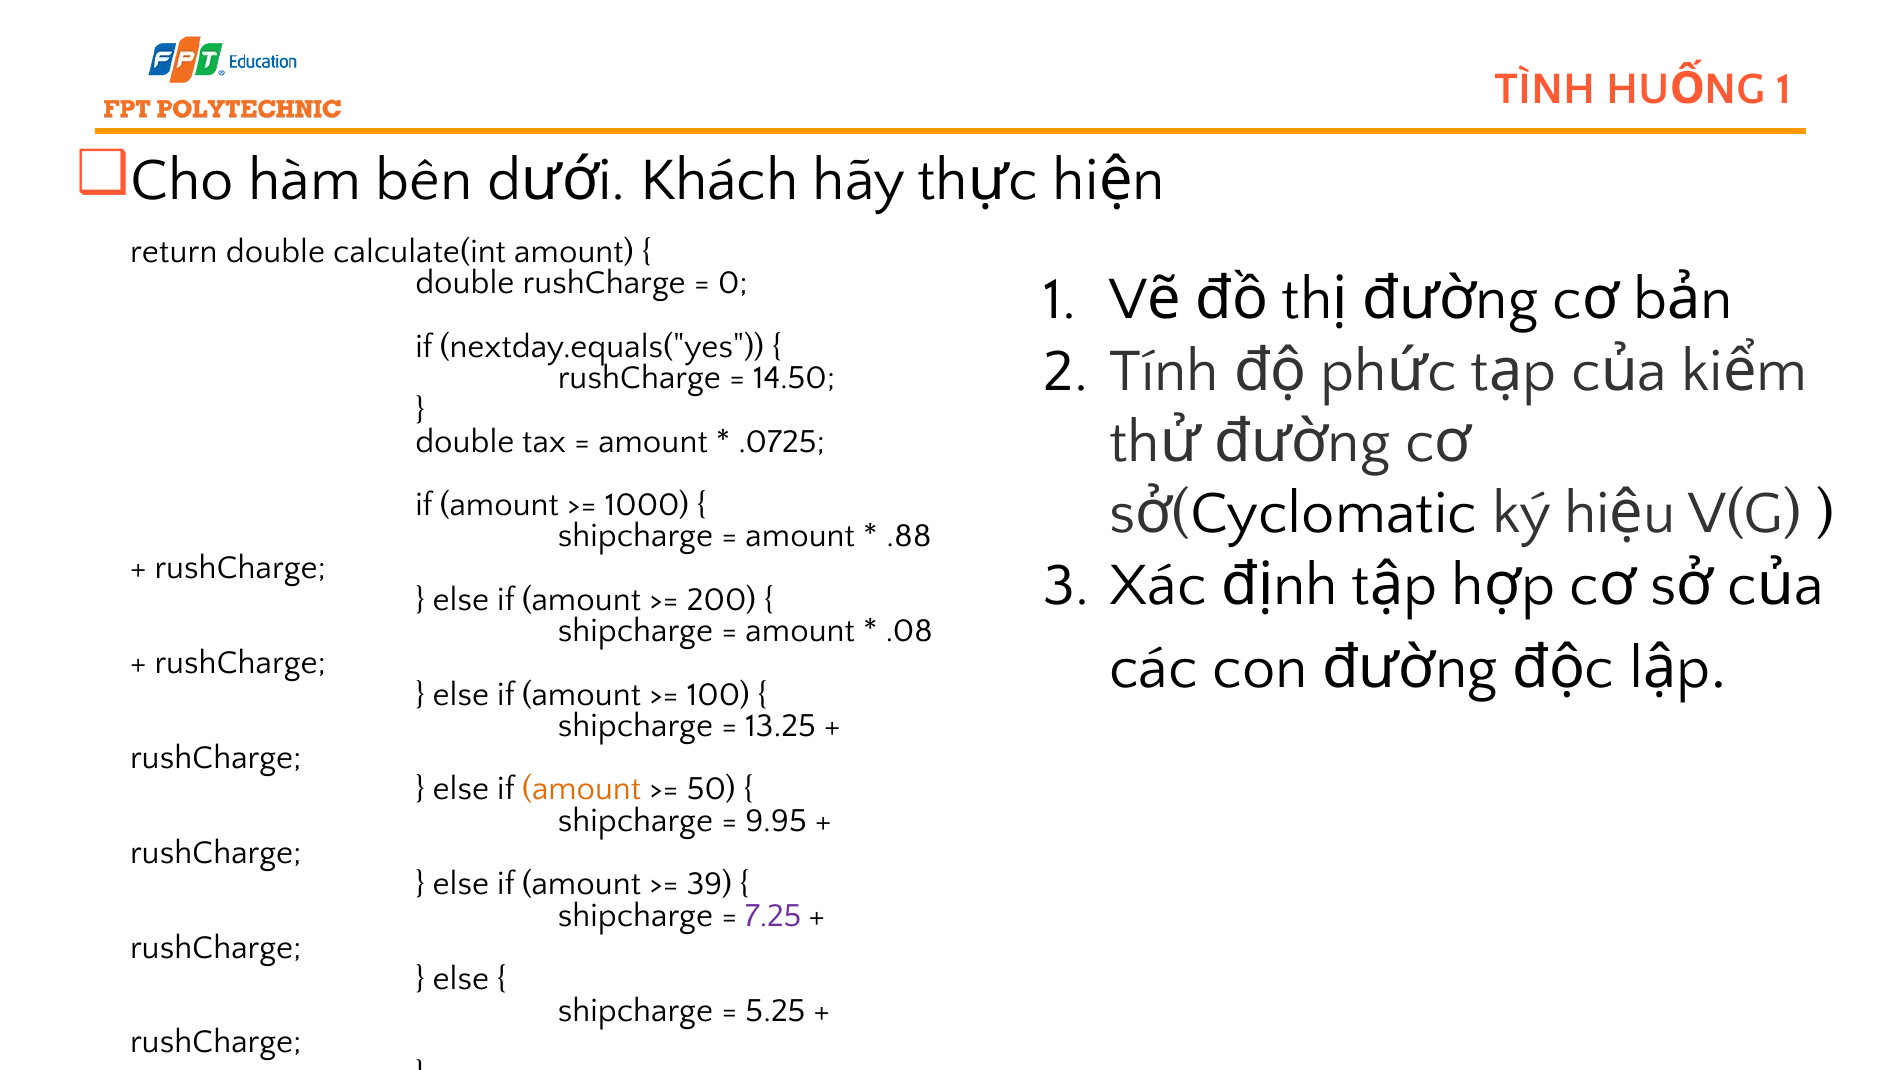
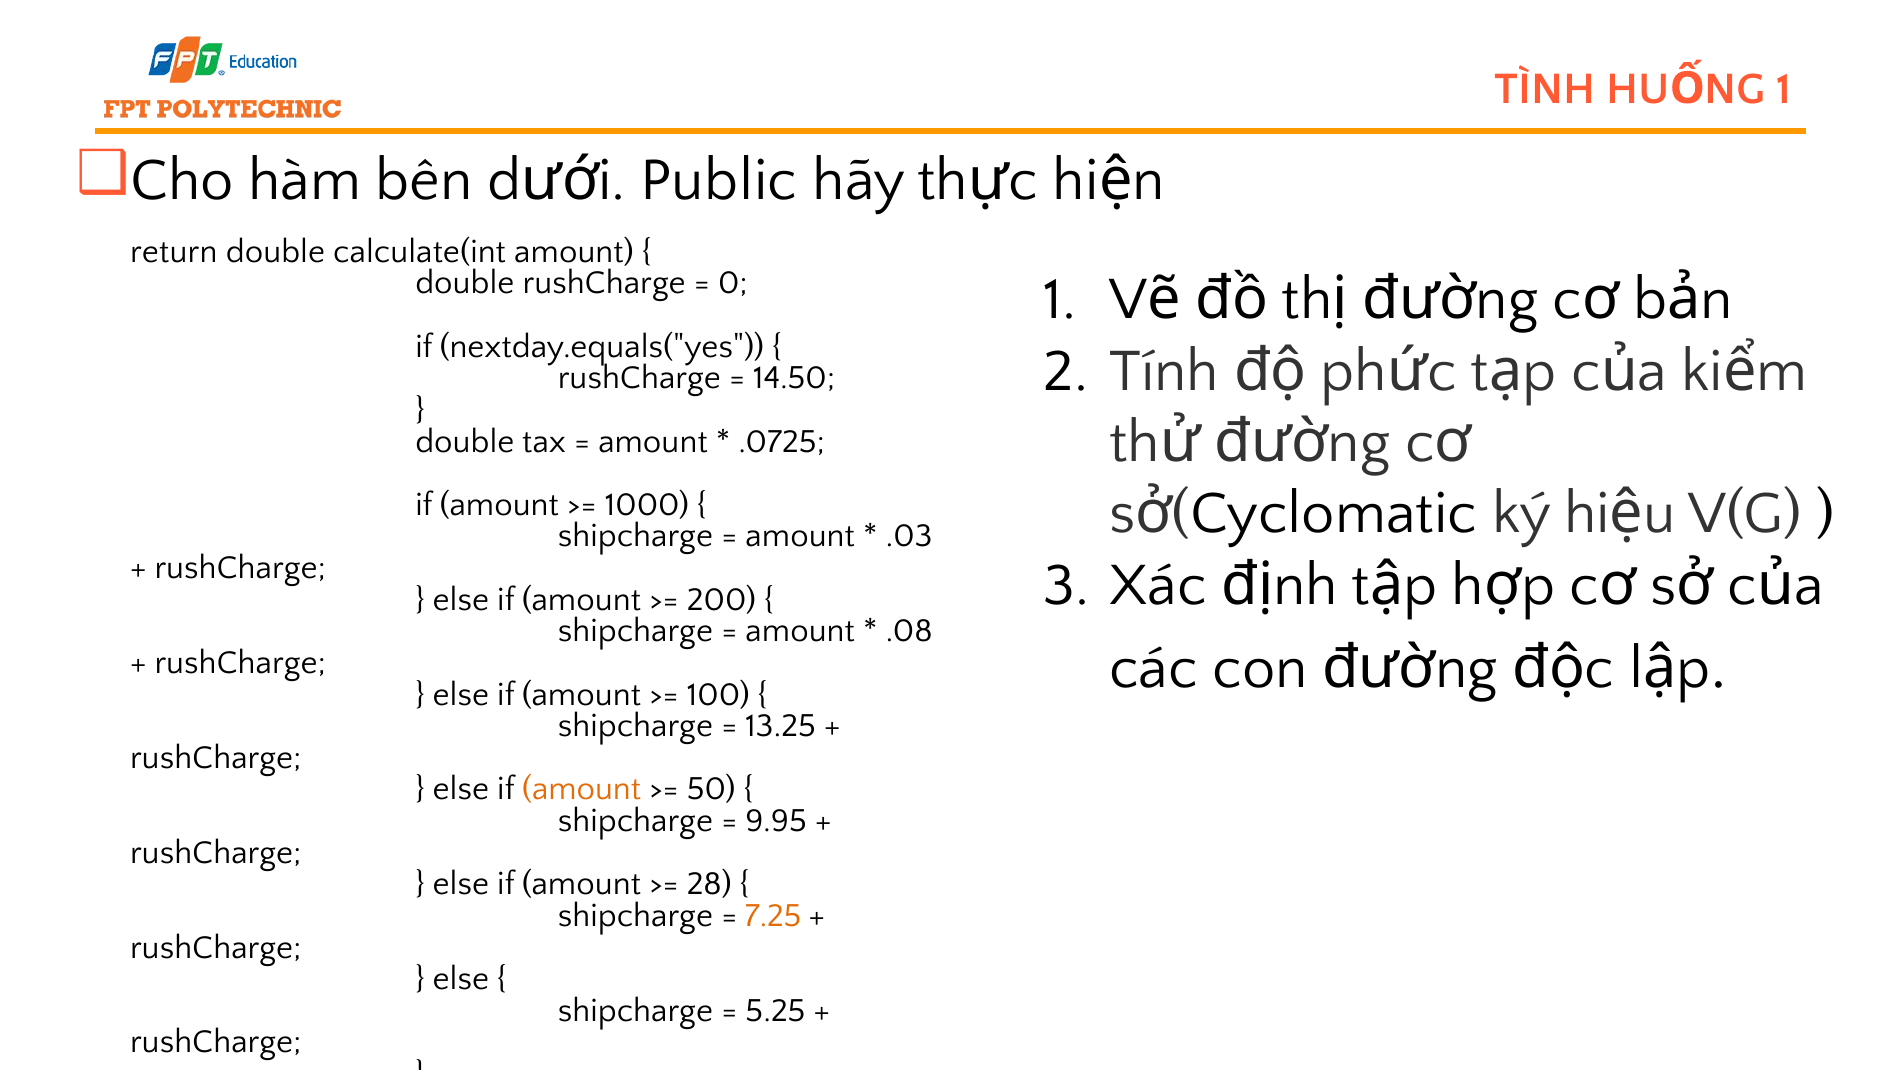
Khách: Khách -> Public
.88: .88 -> .03
39: 39 -> 28
7.25 colour: purple -> orange
